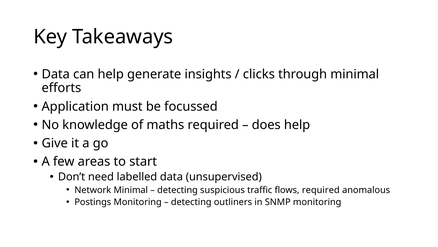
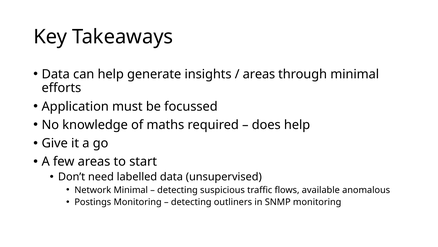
clicks at (259, 74): clicks -> areas
flows required: required -> available
